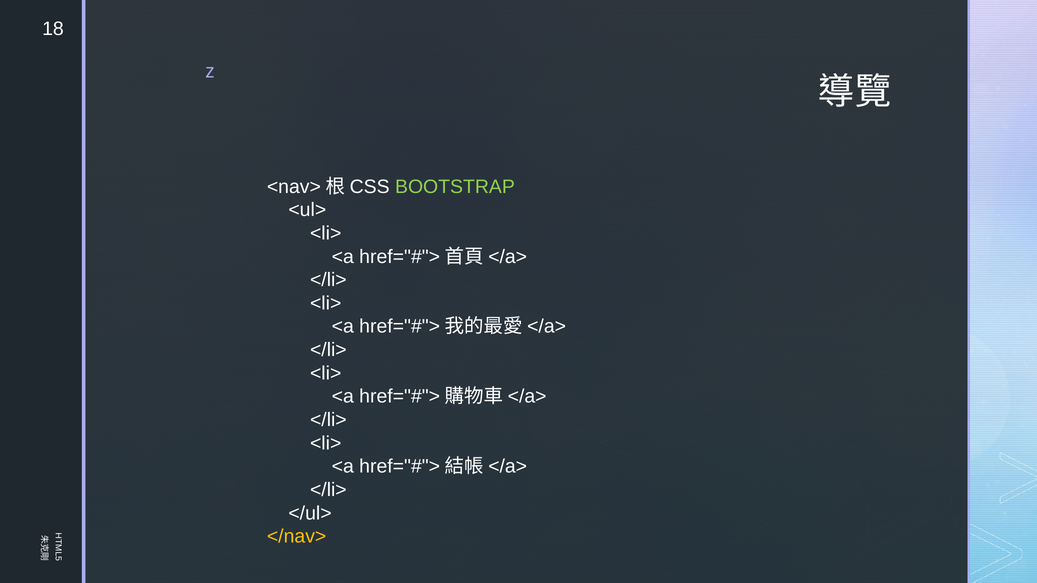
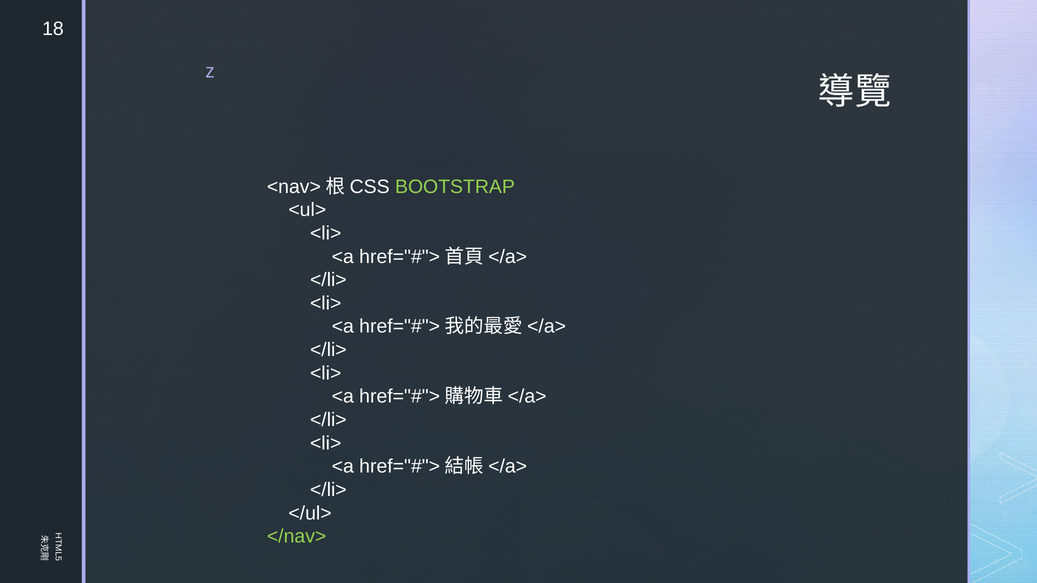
</nav> colour: yellow -> light green
